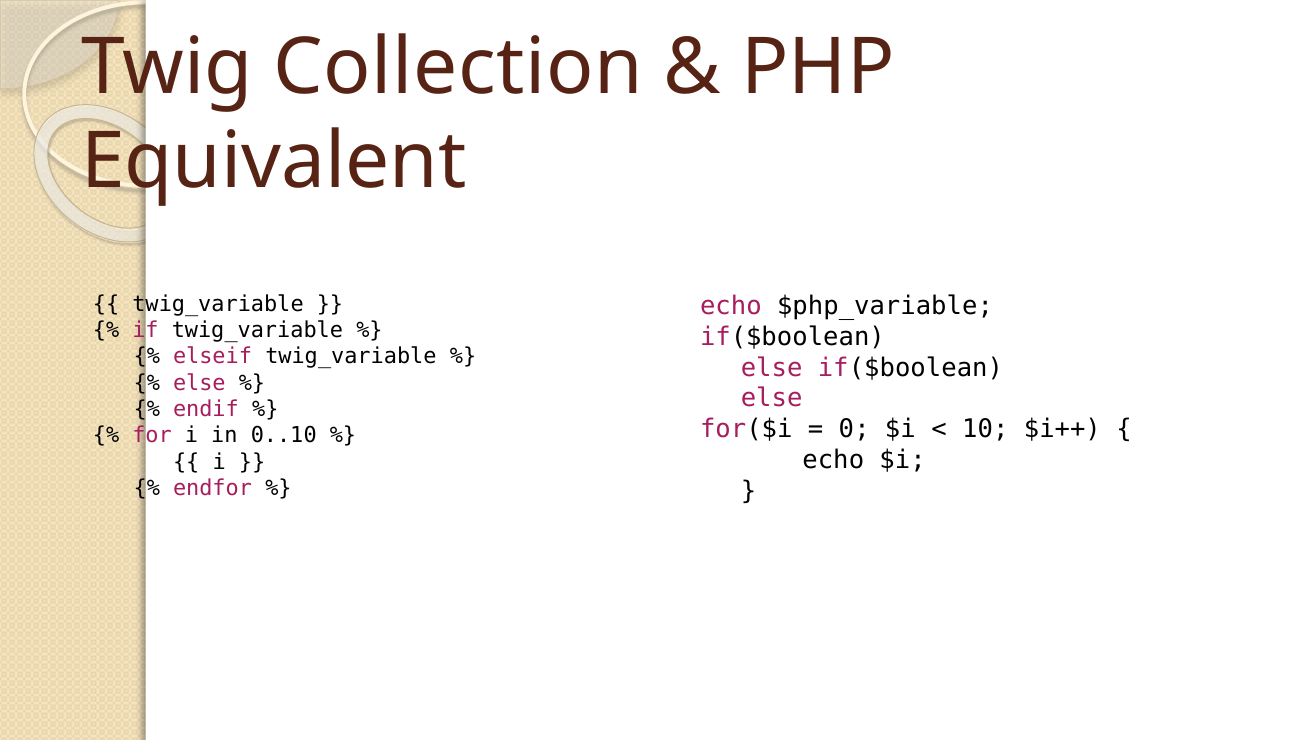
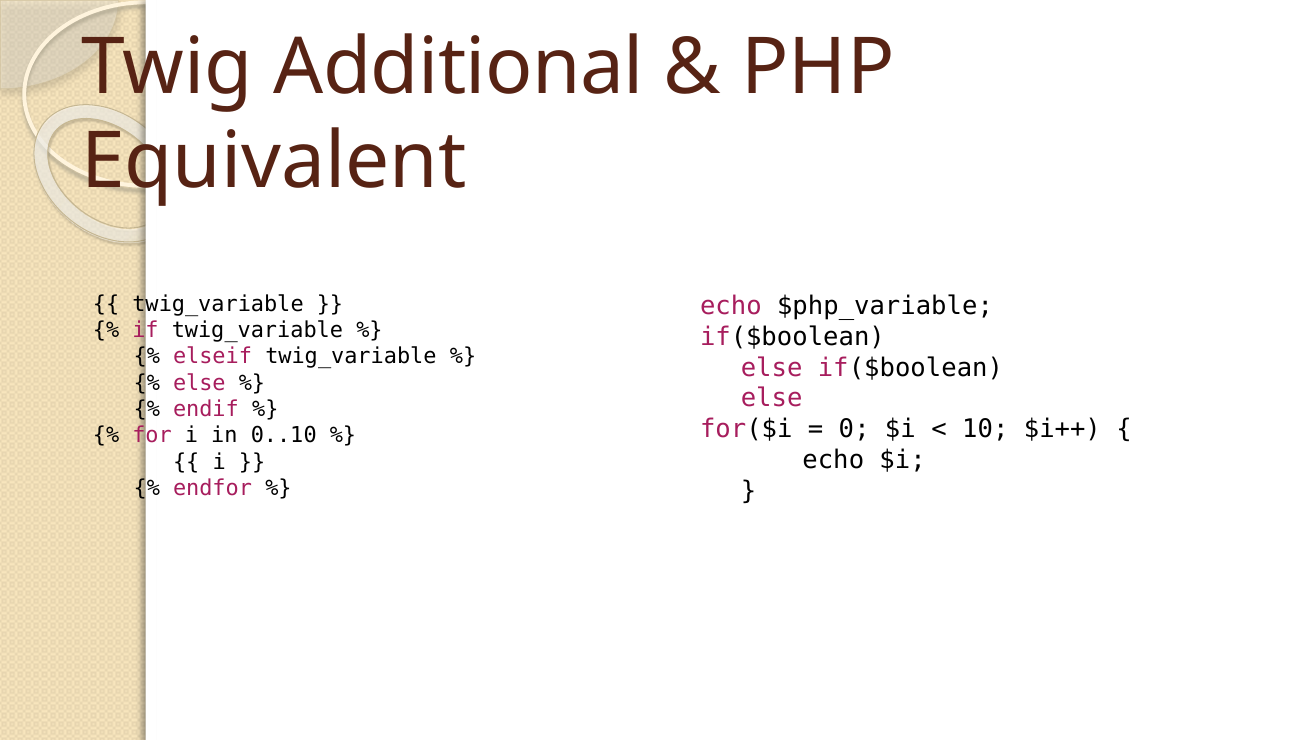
Collection: Collection -> Additional
